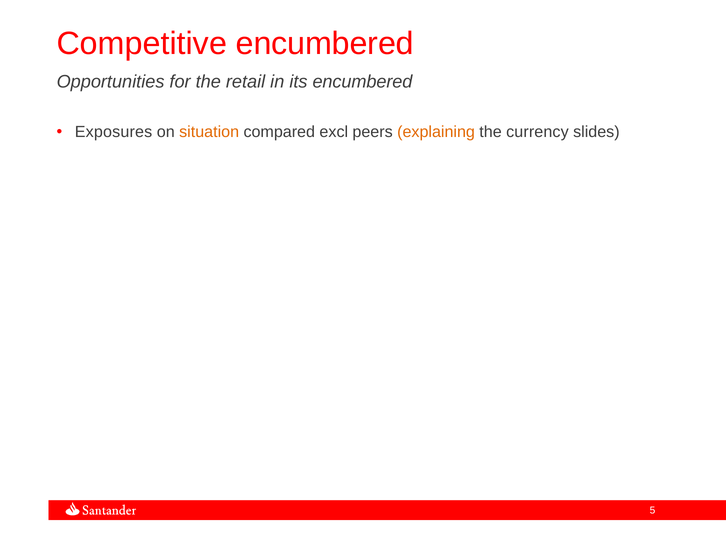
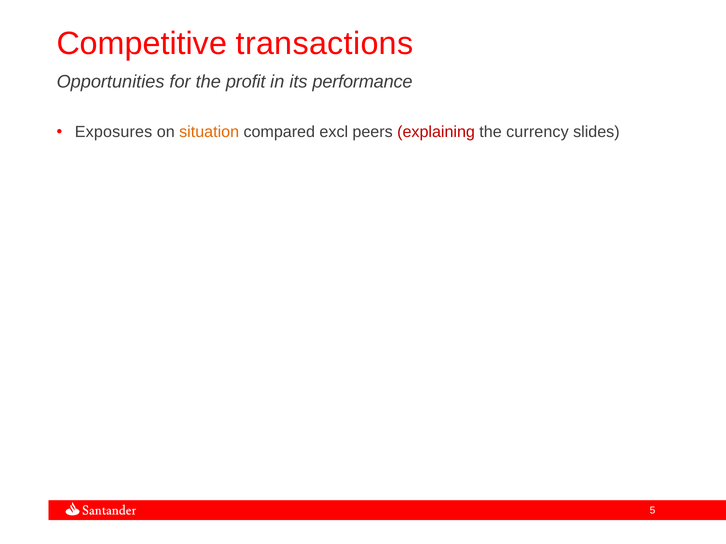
Competitive encumbered: encumbered -> transactions
retail: retail -> profit
its encumbered: encumbered -> performance
explaining colour: orange -> red
